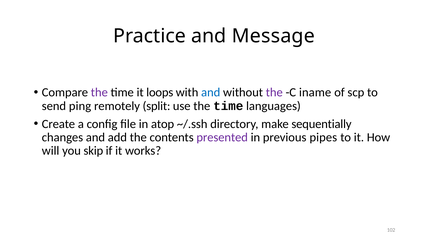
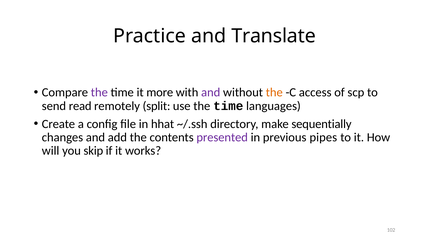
Message: Message -> Translate
loops: loops -> more
and at (211, 93) colour: blue -> purple
the at (274, 93) colour: purple -> orange
iname: iname -> access
ping: ping -> read
atop: atop -> hhat
